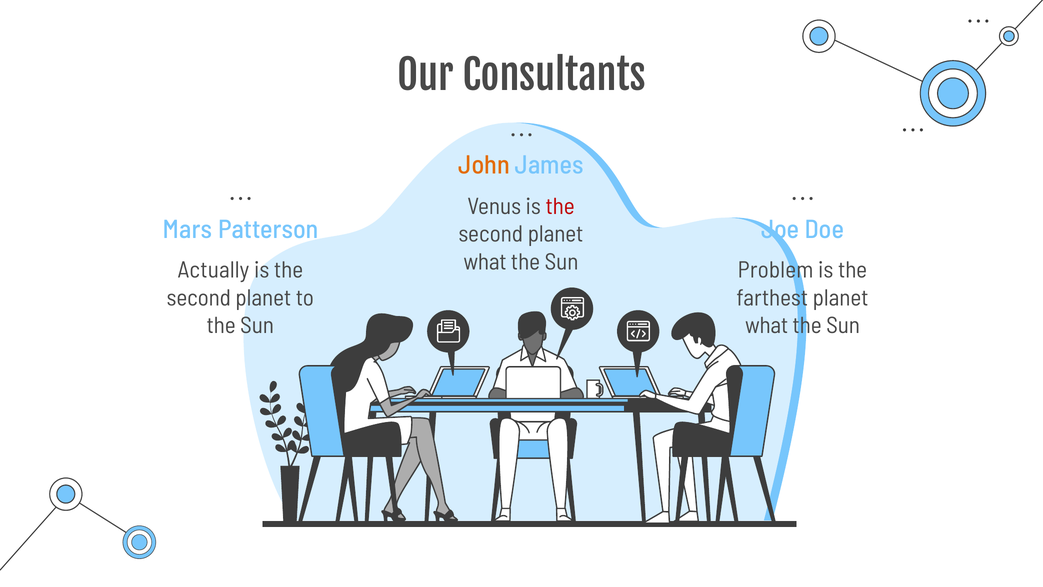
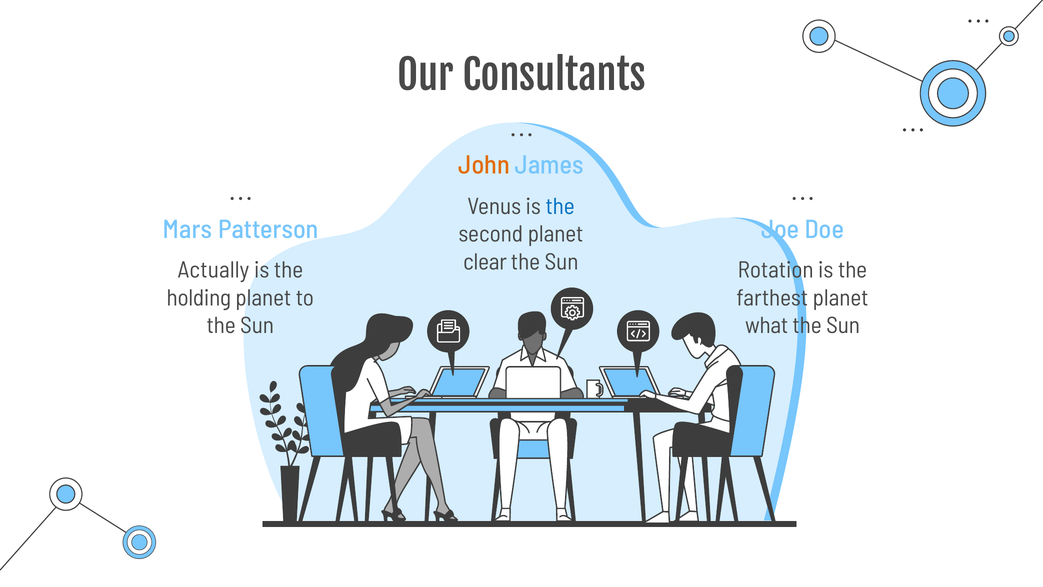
the at (560, 206) colour: red -> blue
what at (485, 262): what -> clear
Problem: Problem -> Rotation
second at (199, 298): second -> holding
